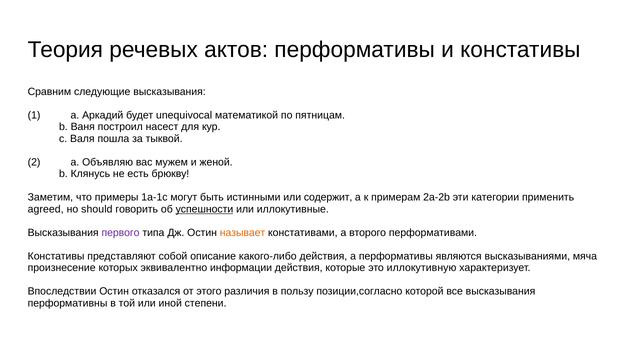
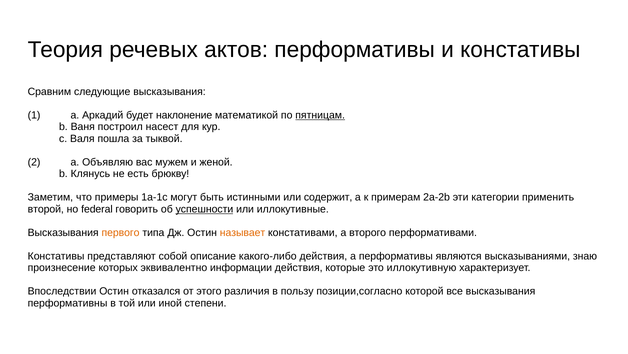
unequivocal: unequivocal -> наклонение
пятницам underline: none -> present
agreed: agreed -> второй
should: should -> federal
первого colour: purple -> orange
мяча: мяча -> знаю
